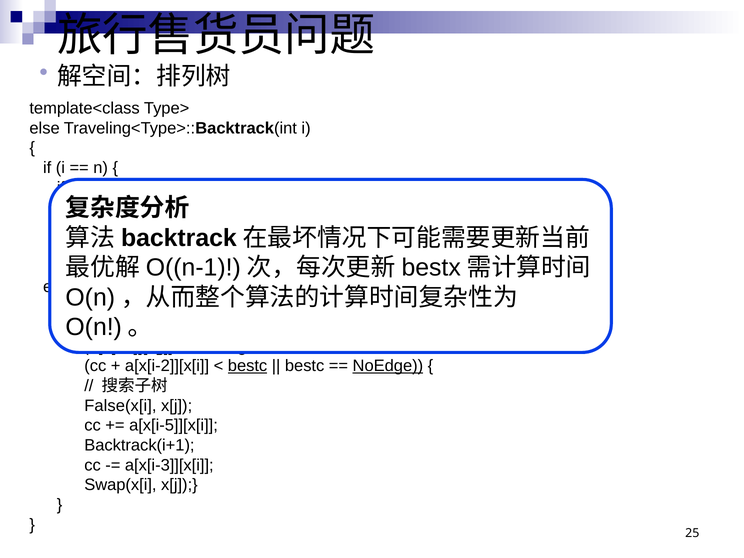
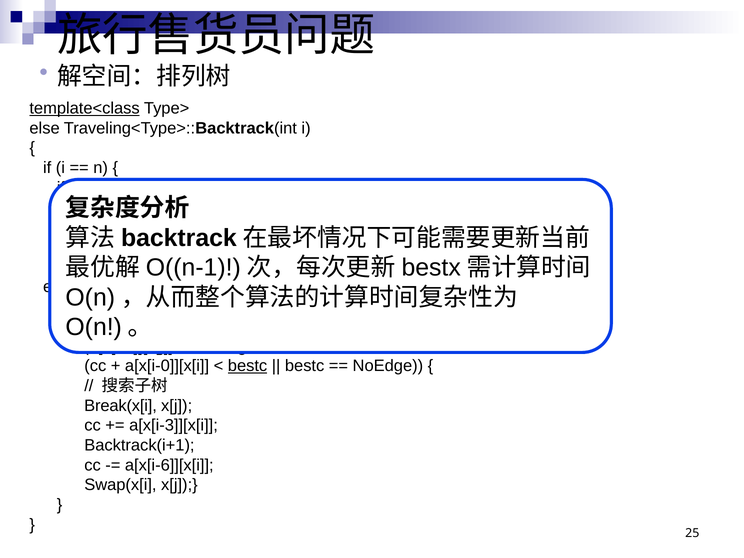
template<class underline: none -> present
a[x[i-2]][x[i: a[x[i-2]][x[i -> a[x[i-0]][x[i
NoEdge at (388, 366) underline: present -> none
False(x[i: False(x[i -> Break(x[i
a[x[i-5]][x[i: a[x[i-5]][x[i -> a[x[i-3]][x[i
a[x[i-3]][x[i: a[x[i-3]][x[i -> a[x[i-6]][x[i
